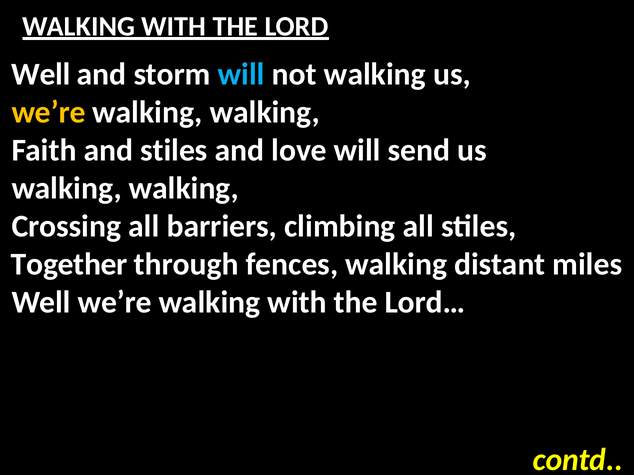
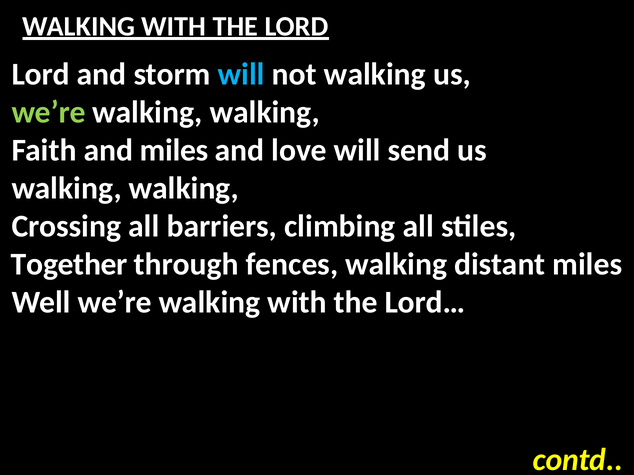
Well at (41, 74): Well -> Lord
we’re at (48, 112) colour: yellow -> light green
and stiles: stiles -> miles
